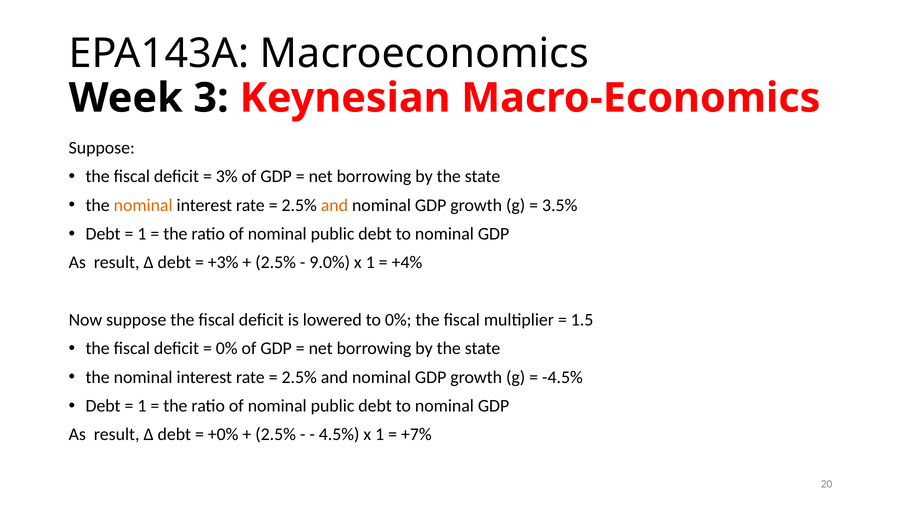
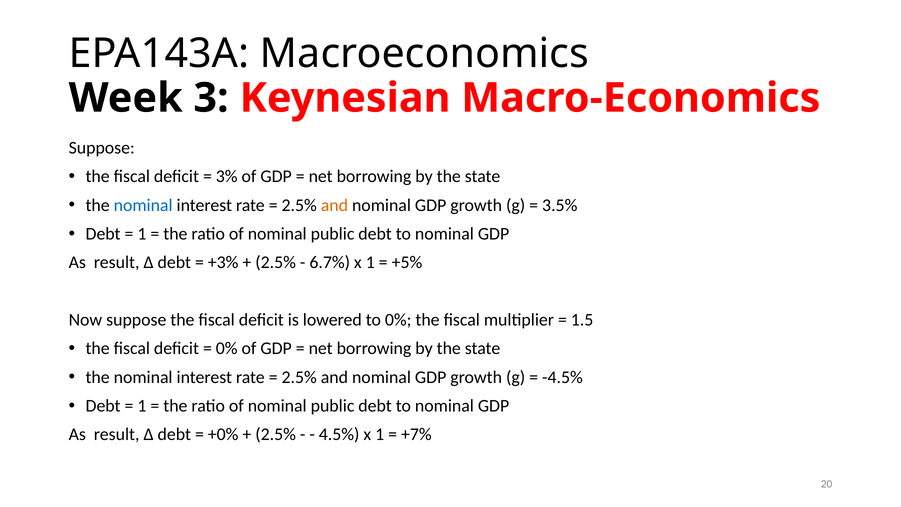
nominal at (143, 205) colour: orange -> blue
9.0%: 9.0% -> 6.7%
+4%: +4% -> +5%
